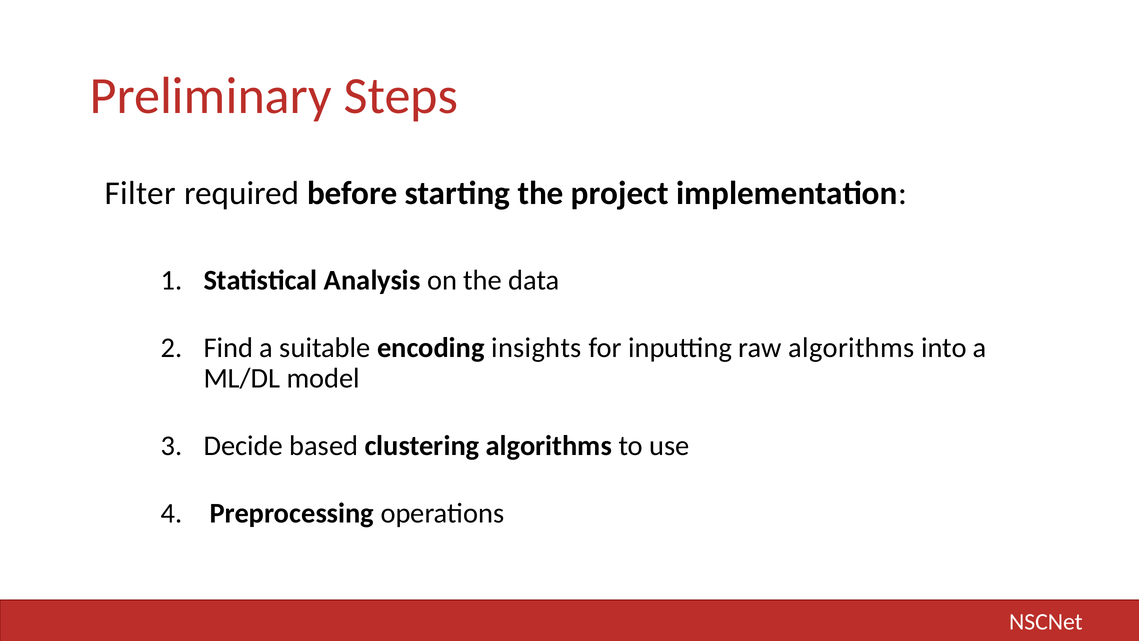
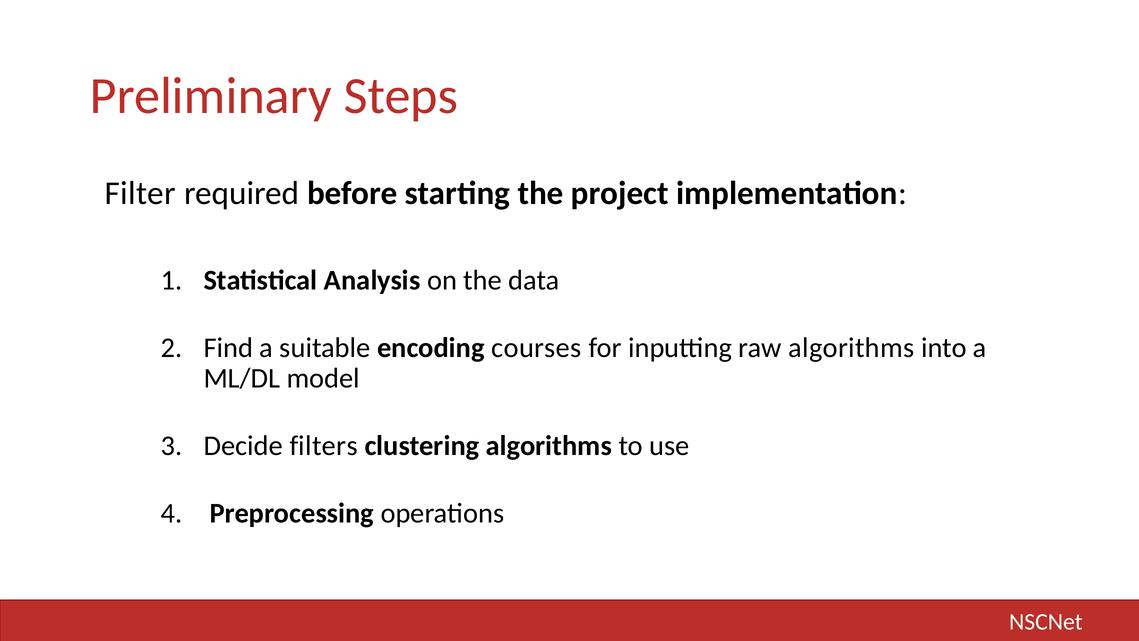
insights: insights -> courses
based: based -> filters
